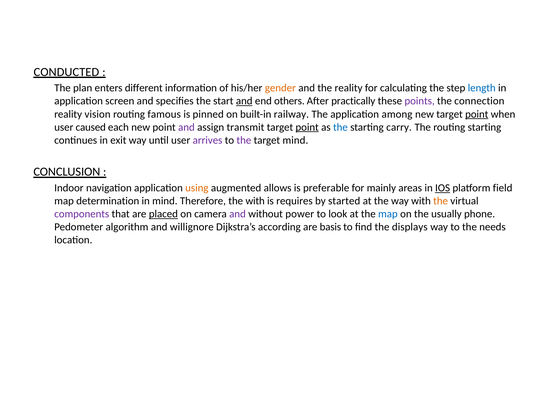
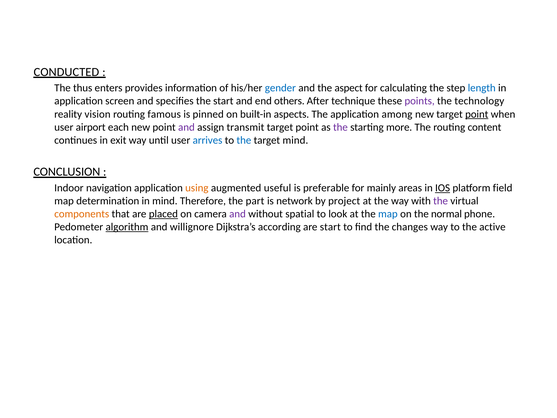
plan: plan -> thus
different: different -> provides
gender colour: orange -> blue
the reality: reality -> aspect
and at (244, 101) underline: present -> none
practically: practically -> technique
connection: connection -> technology
railway: railway -> aspects
caused: caused -> airport
point at (307, 127) underline: present -> none
the at (340, 127) colour: blue -> purple
carry: carry -> more
routing starting: starting -> content
arrives colour: purple -> blue
the at (244, 140) colour: purple -> blue
allows: allows -> useful
the with: with -> part
requires: requires -> network
started: started -> project
the at (441, 201) colour: orange -> purple
components colour: purple -> orange
power: power -> spatial
usually: usually -> normal
algorithm underline: none -> present
are basis: basis -> start
displays: displays -> changes
needs: needs -> active
